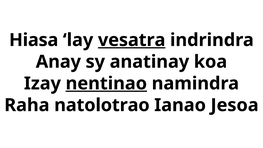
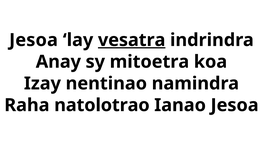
Hiasa at (34, 40): Hiasa -> Jesoa
anatinay: anatinay -> mitoetra
nentinao underline: present -> none
